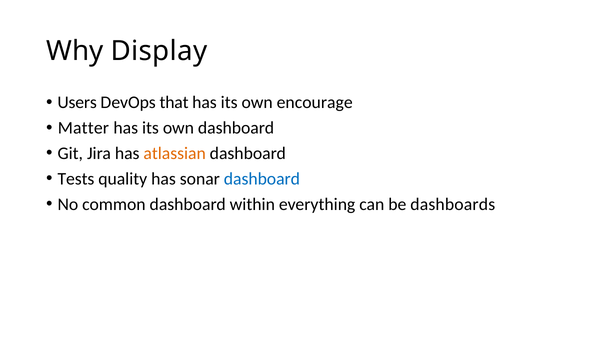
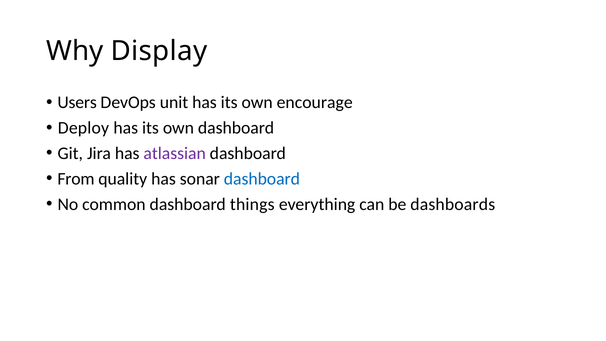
that: that -> unit
Matter: Matter -> Deploy
atlassian colour: orange -> purple
Tests: Tests -> From
within: within -> things
